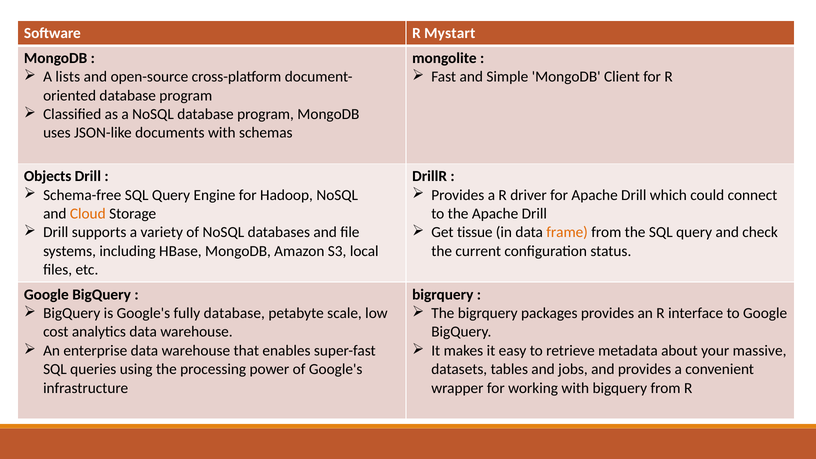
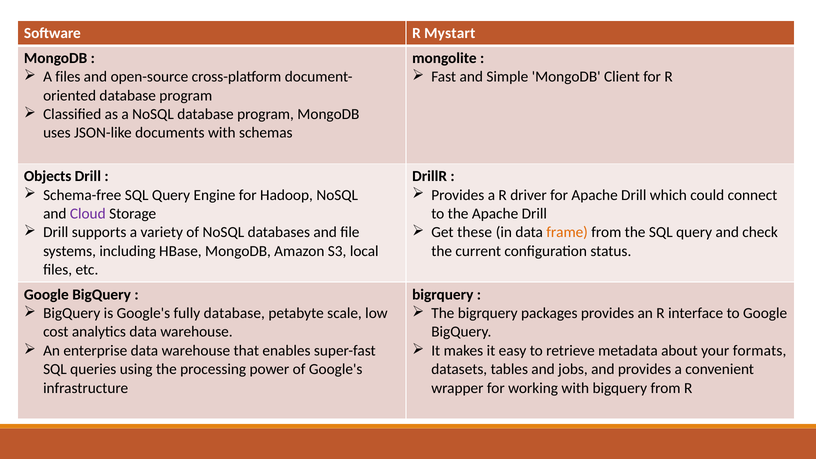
A lists: lists -> files
Cloud colour: orange -> purple
tissue: tissue -> these
massive: massive -> formats
